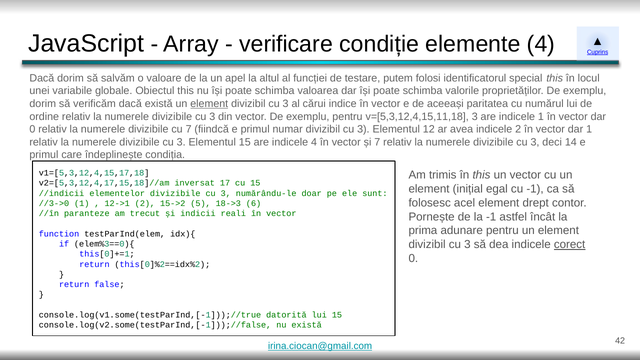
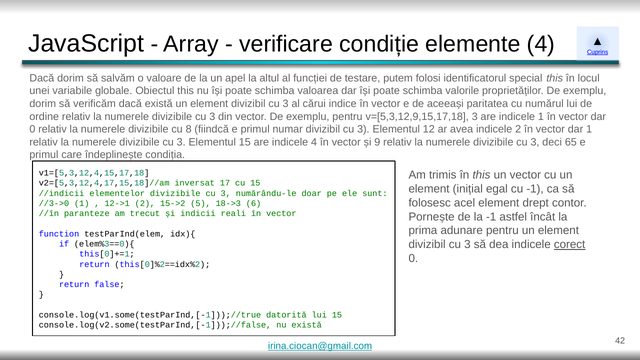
element at (209, 104) underline: present -> none
v=[5,3,12,4,15,11,18: v=[5,3,12,4,15,11,18 -> v=[5,3,12,9,15,17,18
cu 7: 7 -> 8
și 7: 7 -> 9
14: 14 -> 65
